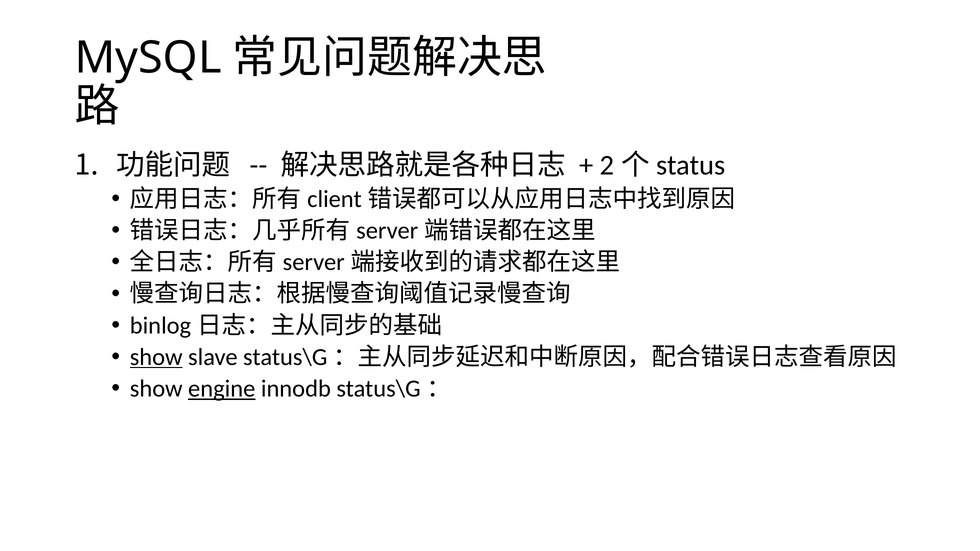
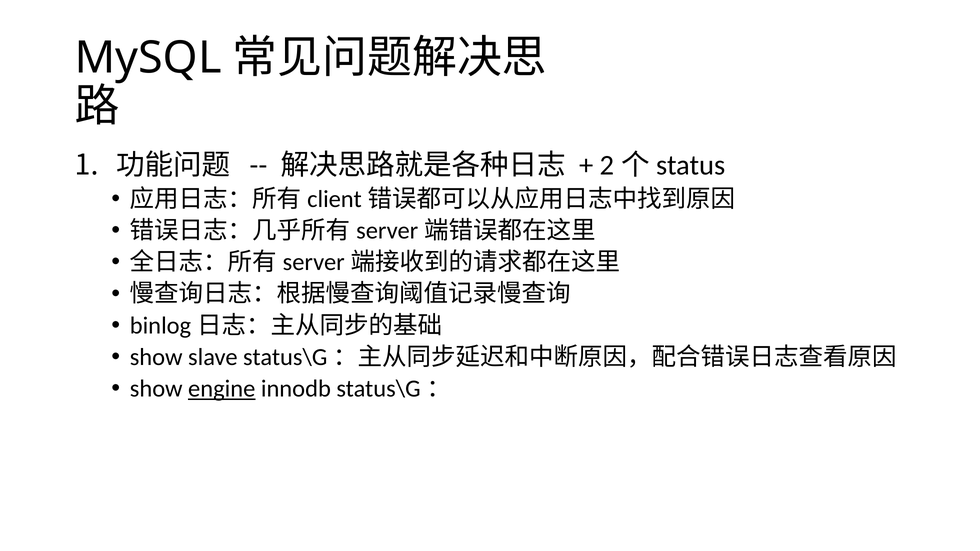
show at (156, 357) underline: present -> none
